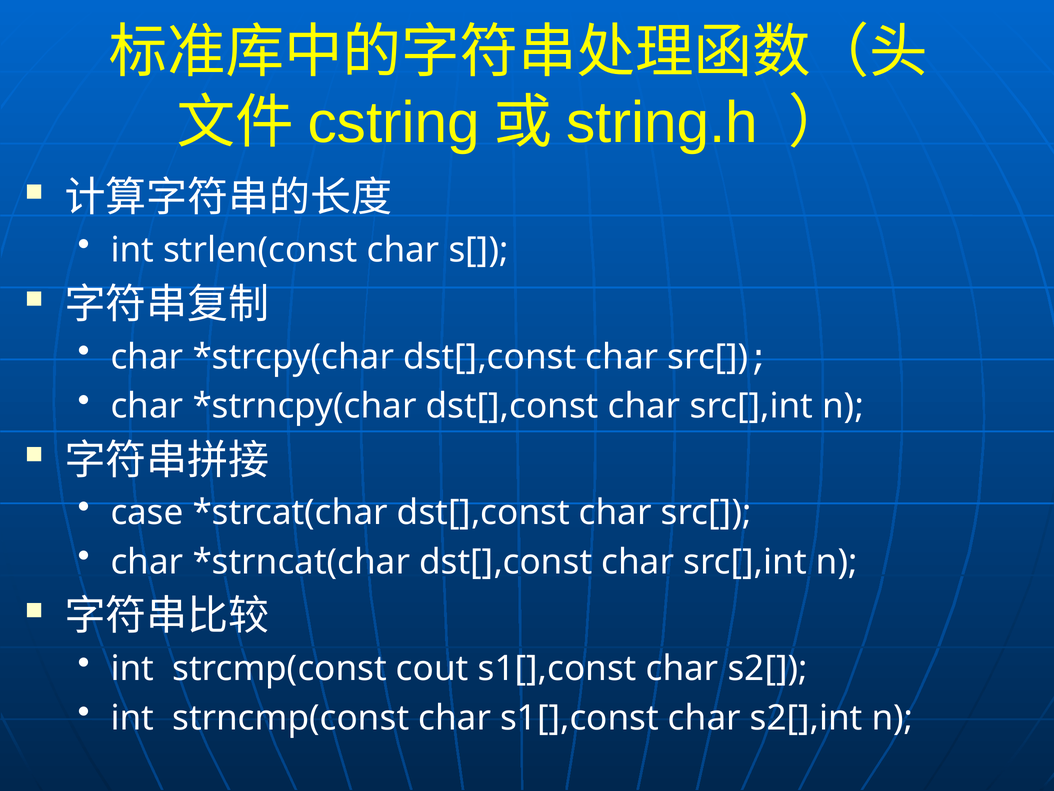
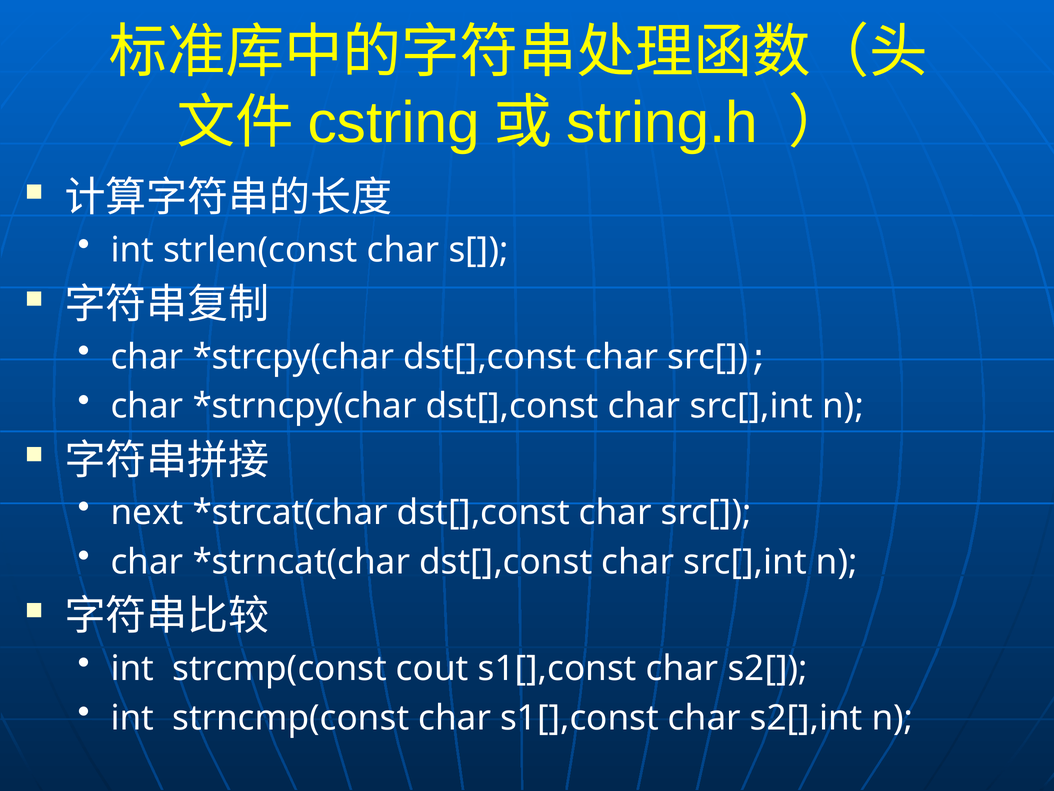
case: case -> next
